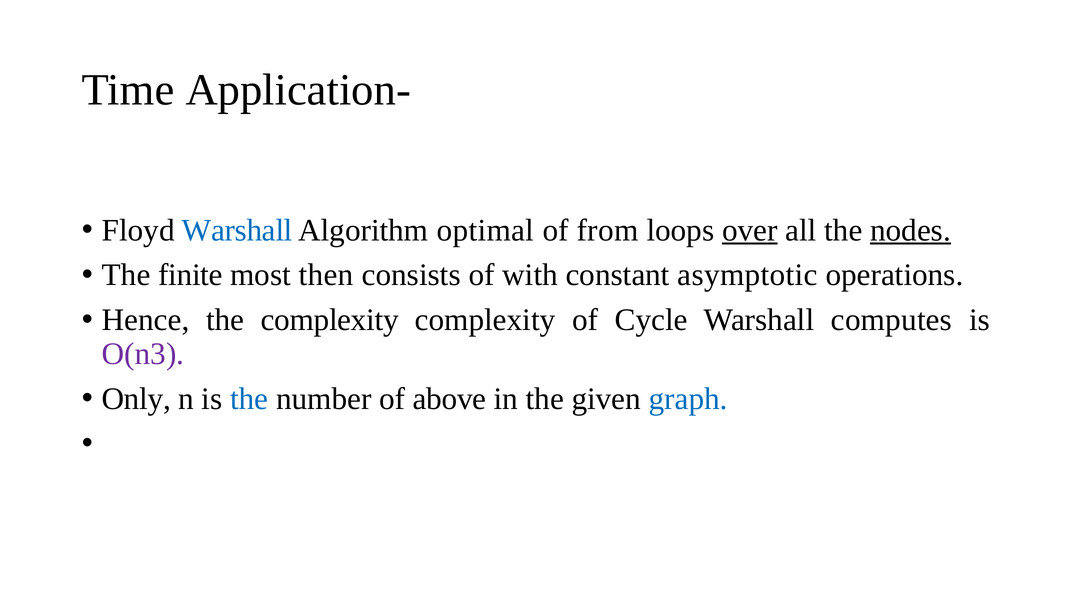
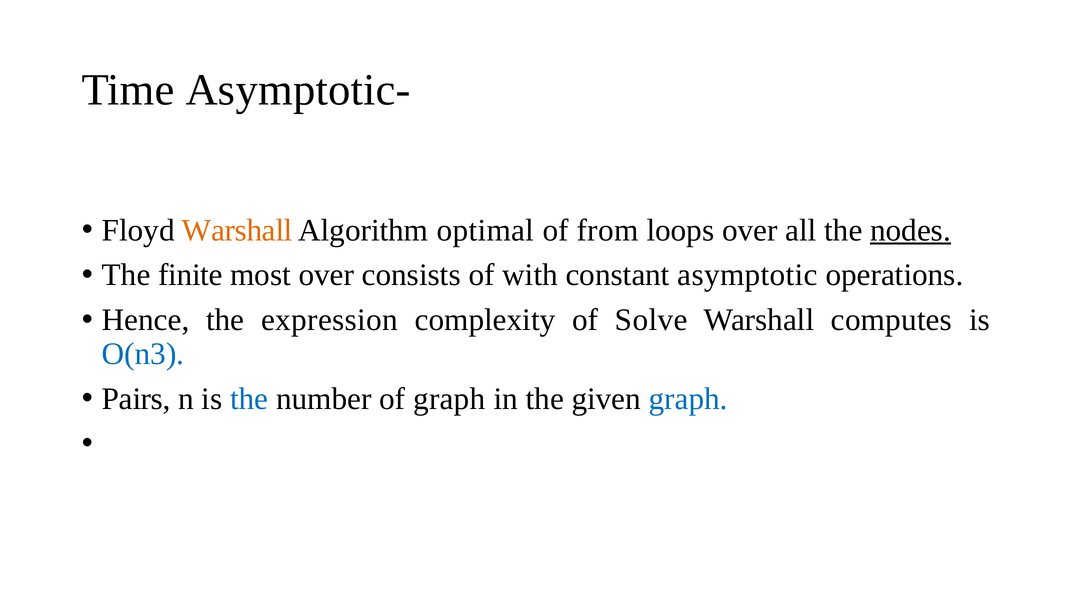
Application-: Application- -> Asymptotic-
Warshall at (237, 230) colour: blue -> orange
over at (750, 230) underline: present -> none
most then: then -> over
the complexity: complexity -> expression
Cycle: Cycle -> Solve
O(n3 colour: purple -> blue
Only: Only -> Pairs
of above: above -> graph
